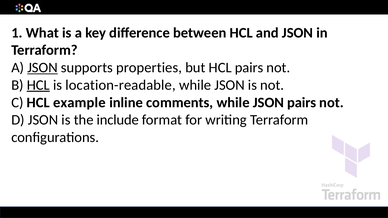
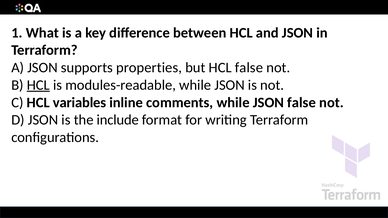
JSON at (43, 68) underline: present -> none
HCL pairs: pairs -> false
location-readable: location-readable -> modules-readable
example: example -> variables
JSON pairs: pairs -> false
